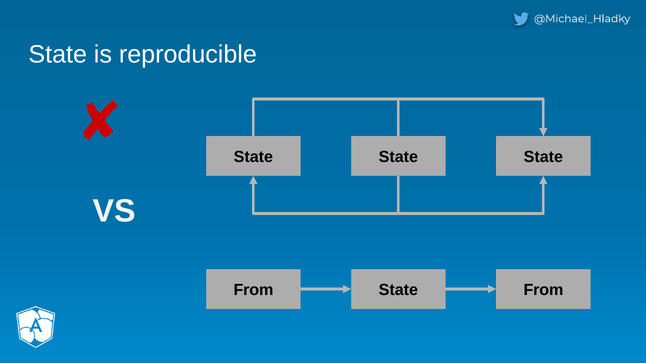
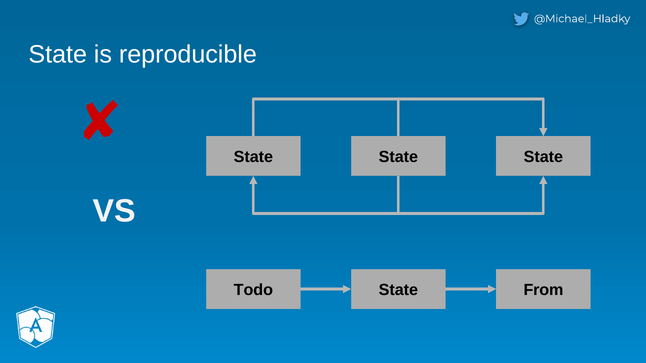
From at (253, 290): From -> Todo
